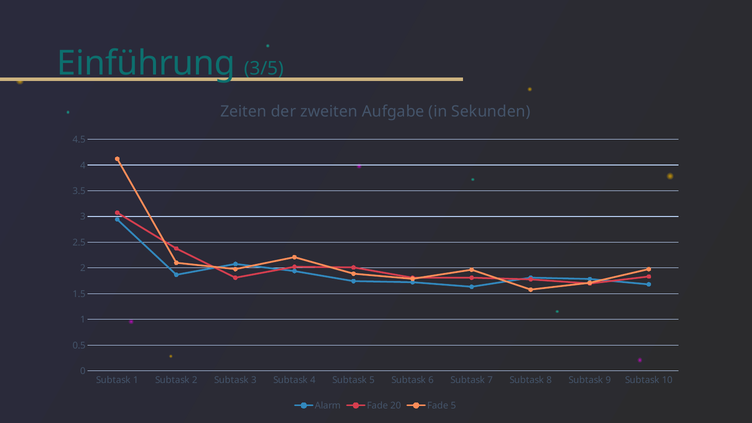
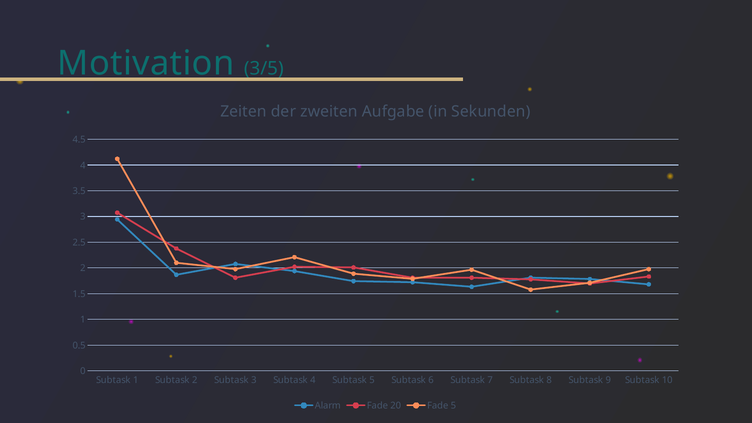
Einführung: Einführung -> Motivation
